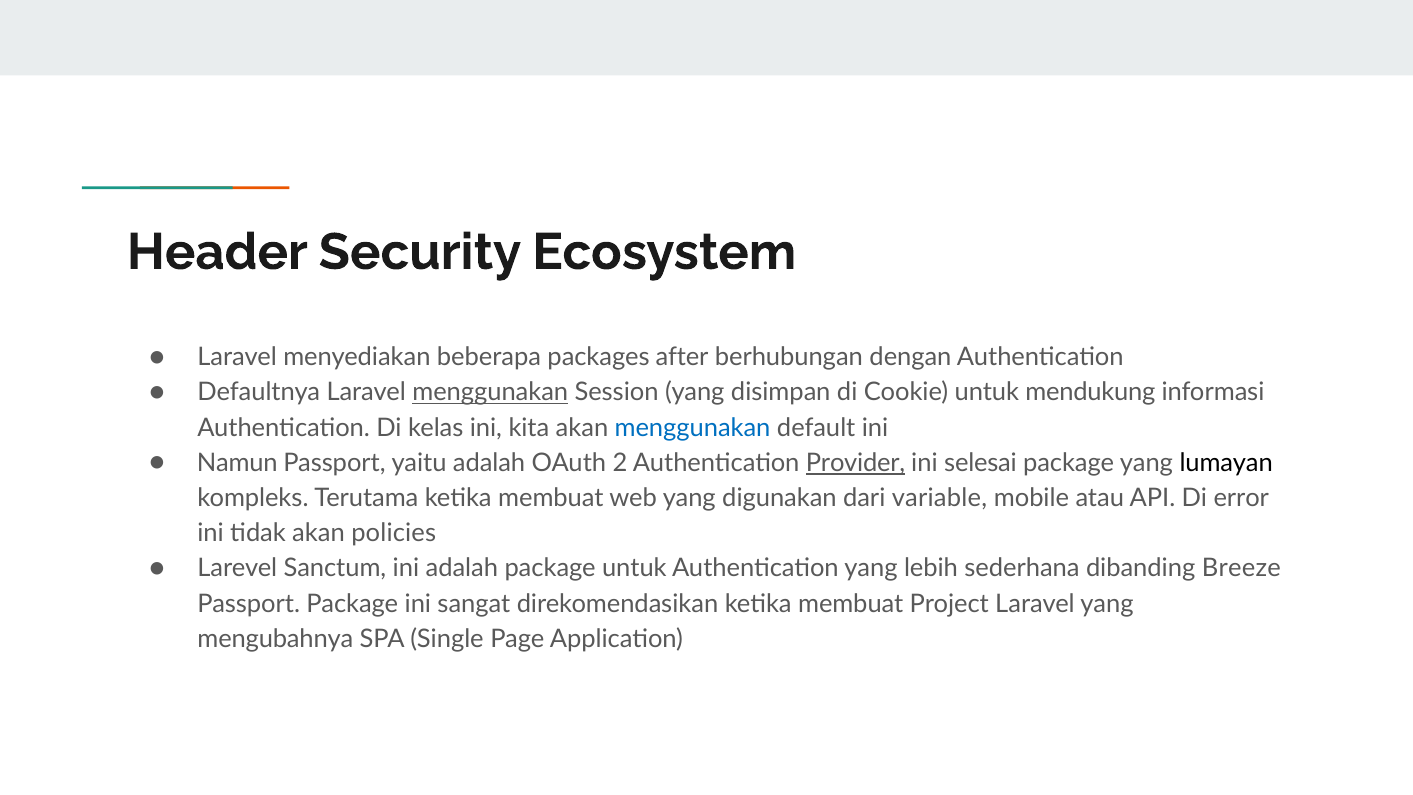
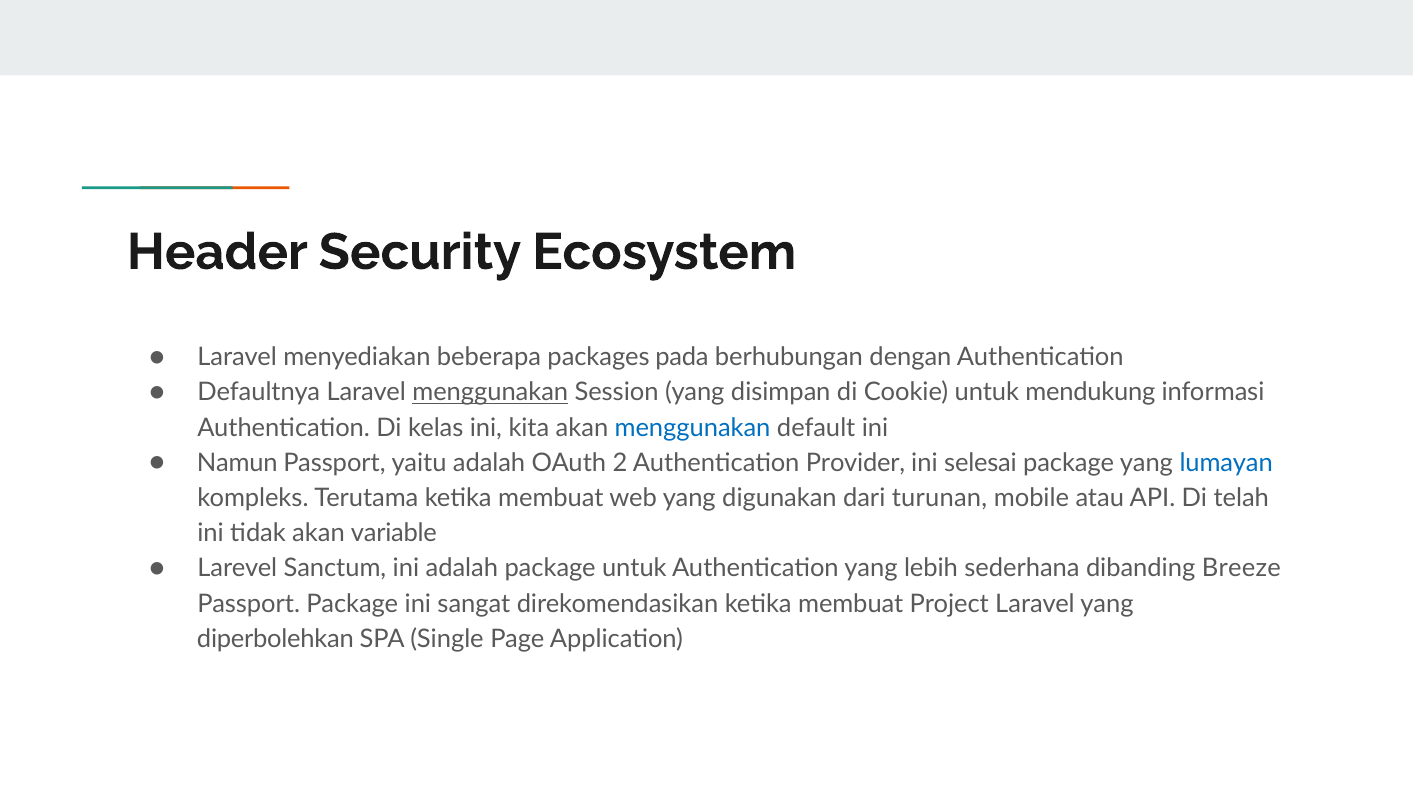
after: after -> pada
Provider underline: present -> none
lumayan colour: black -> blue
variable: variable -> turunan
error: error -> telah
policies: policies -> variable
mengubahnya: mengubahnya -> diperbolehkan
